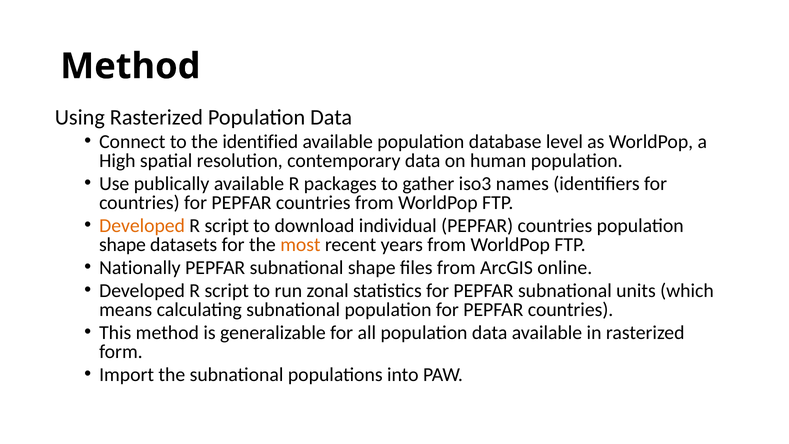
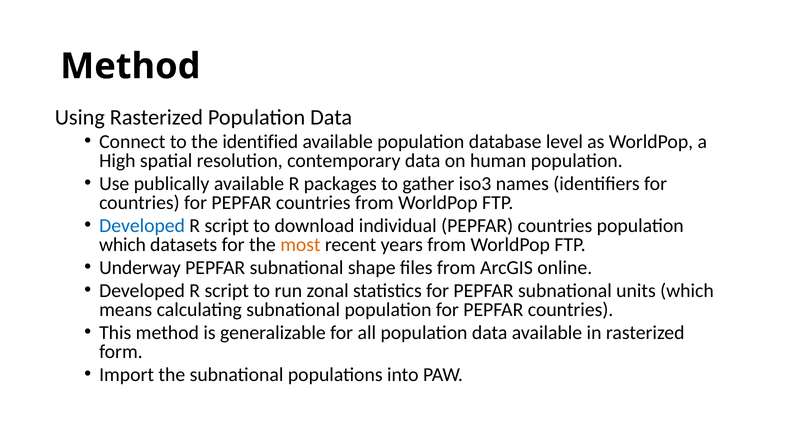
Developed at (142, 226) colour: orange -> blue
shape at (122, 245): shape -> which
Nationally: Nationally -> Underway
